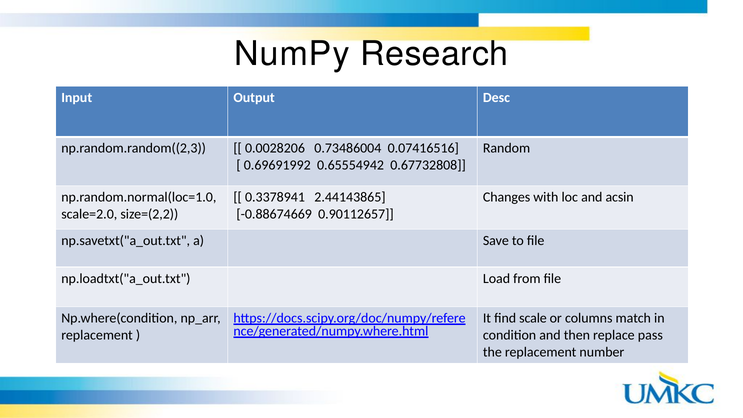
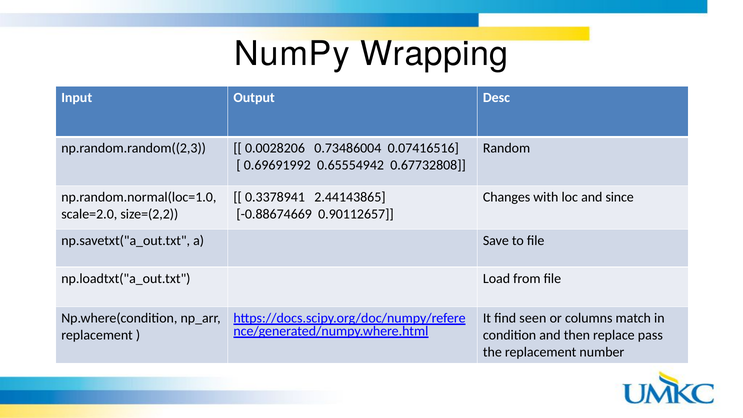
Research: Research -> Wrapping
acsin: acsin -> since
scale: scale -> seen
